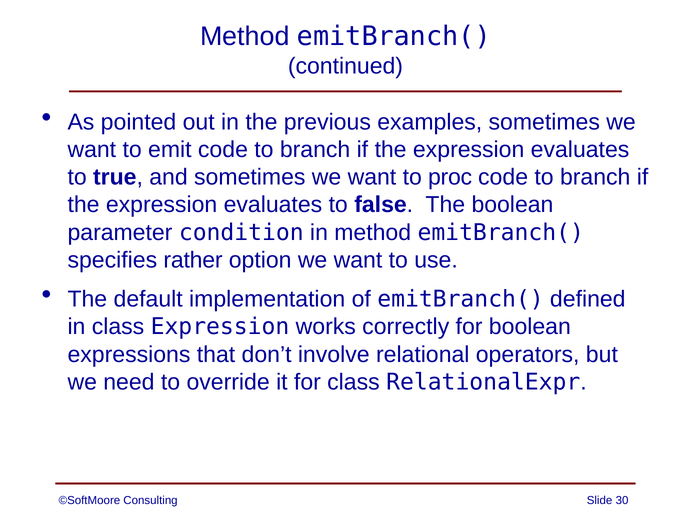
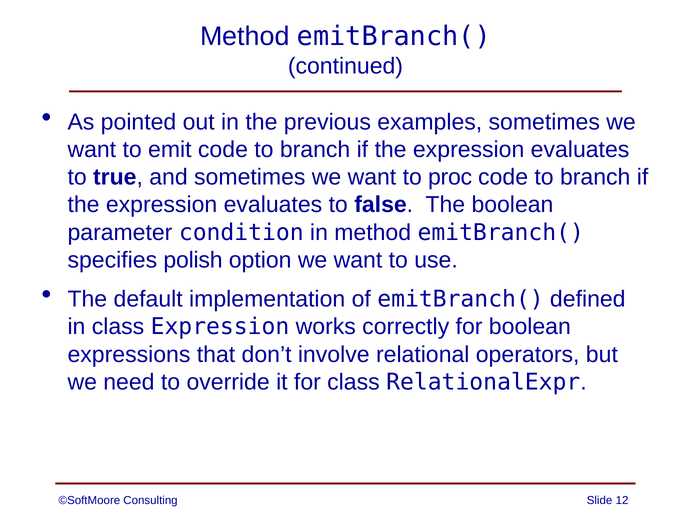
rather: rather -> polish
30: 30 -> 12
